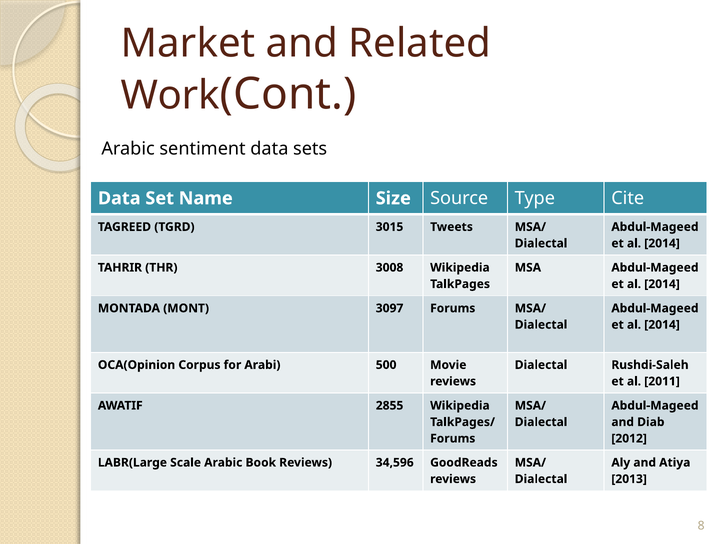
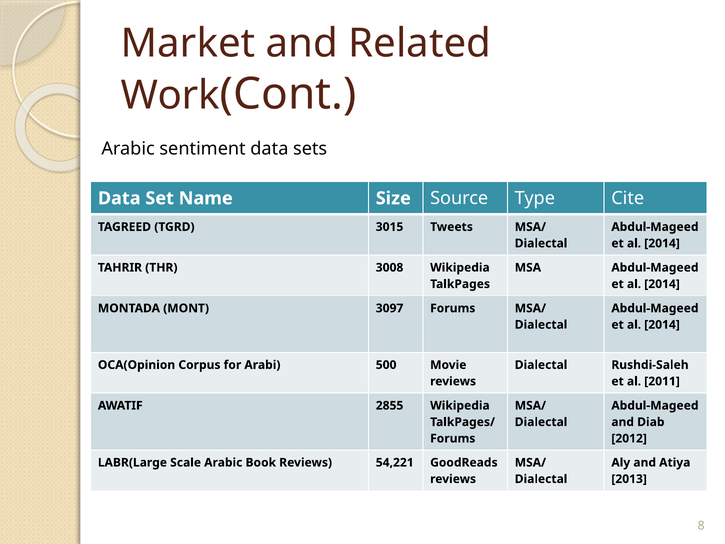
34,596: 34,596 -> 54,221
